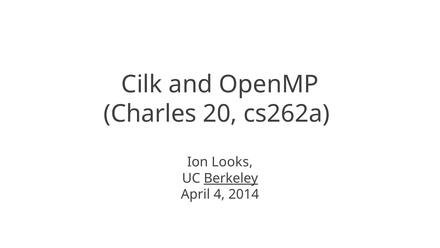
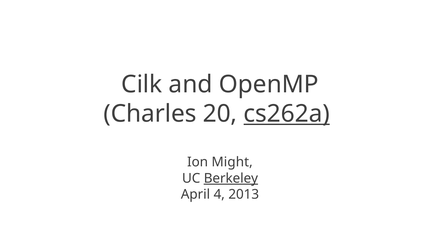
cs262a underline: none -> present
Looks: Looks -> Might
2014: 2014 -> 2013
